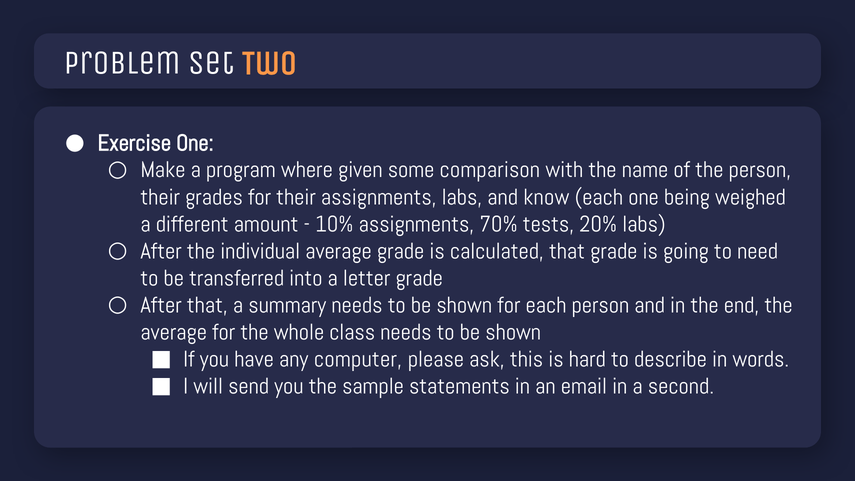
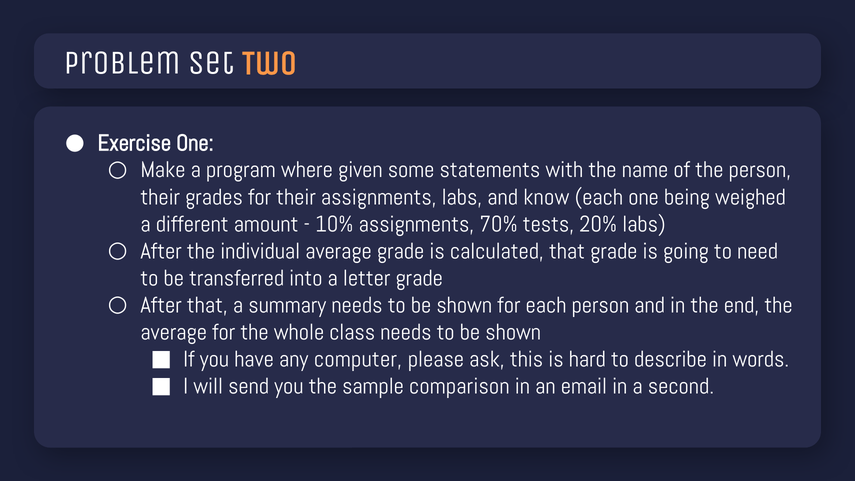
comparison: comparison -> statements
statements: statements -> comparison
